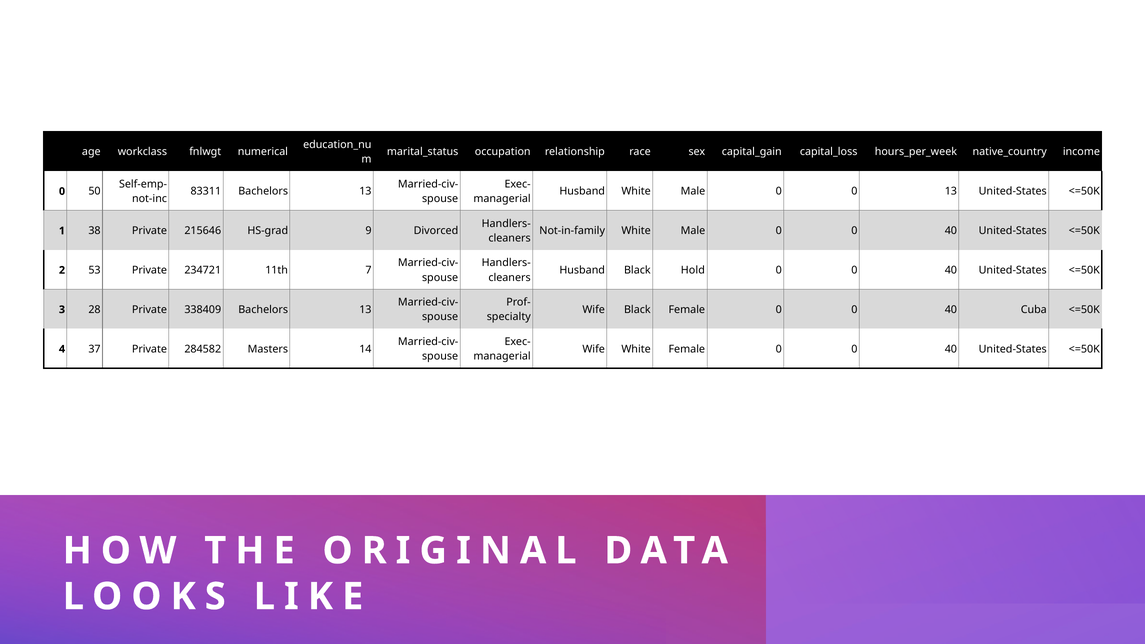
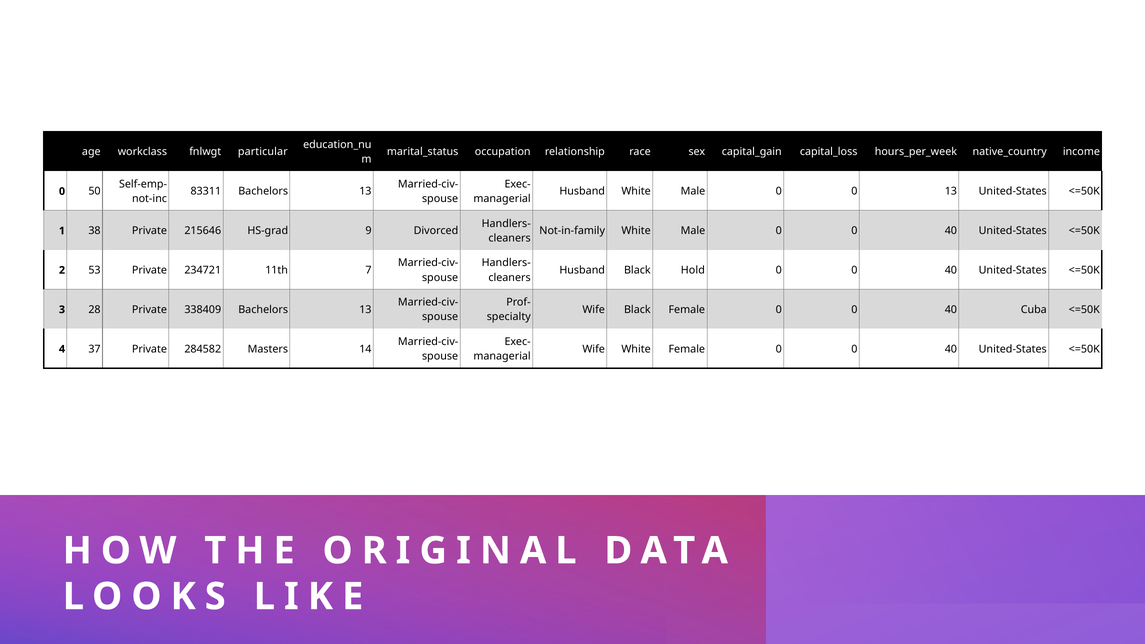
numerical: numerical -> particular
